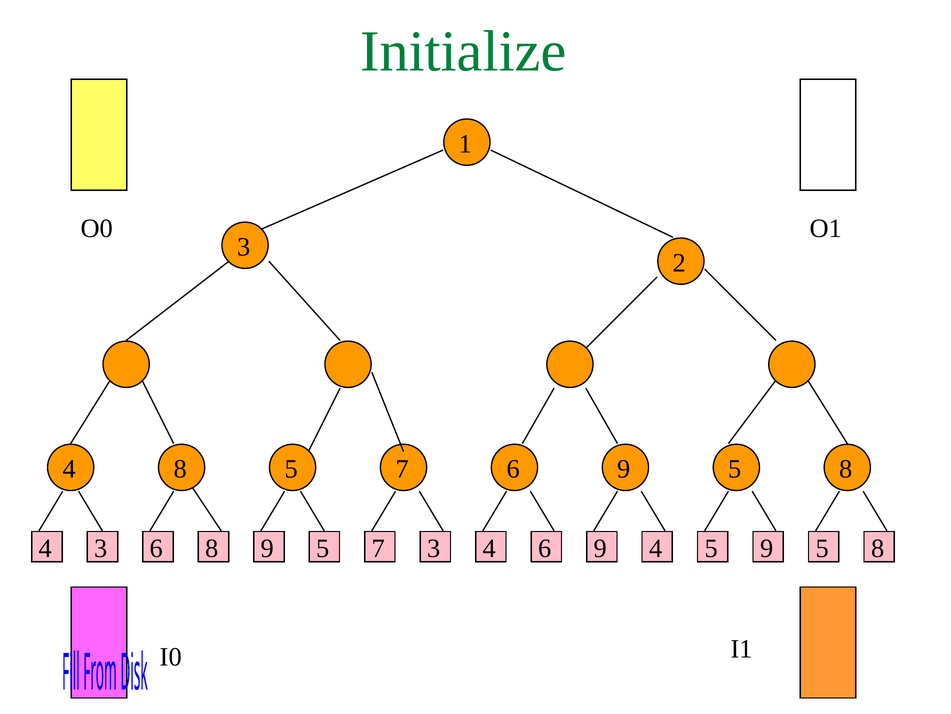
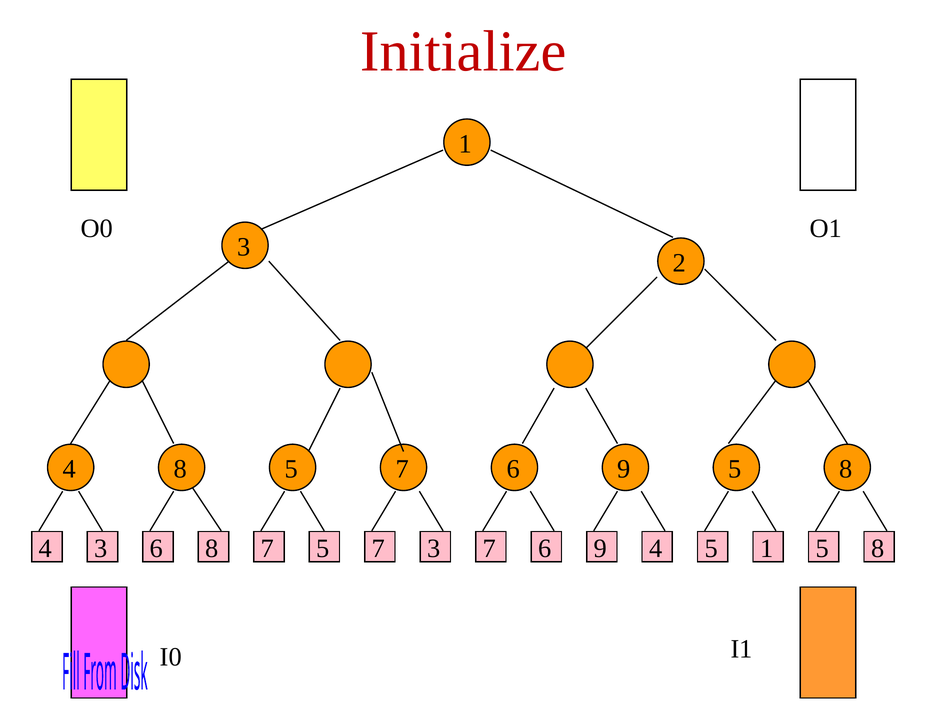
Initialize colour: green -> red
8 9: 9 -> 7
7 3 4: 4 -> 7
5 9: 9 -> 1
